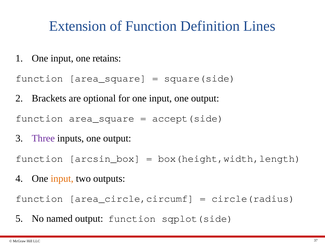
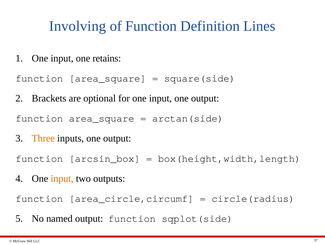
Extension: Extension -> Involving
accept(side: accept(side -> arctan(side
Three colour: purple -> orange
